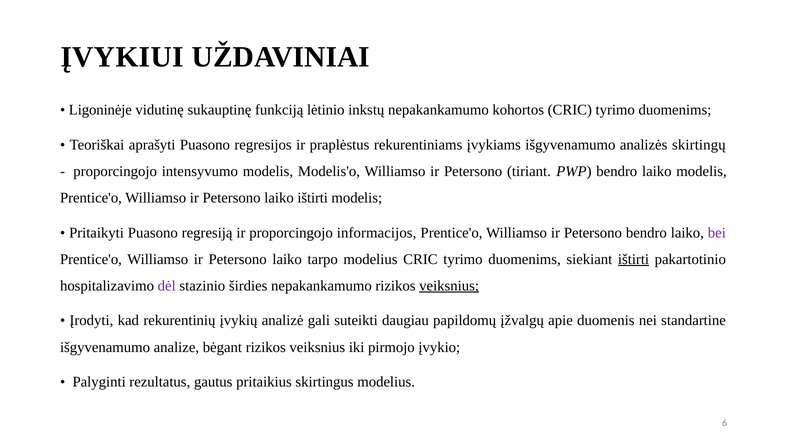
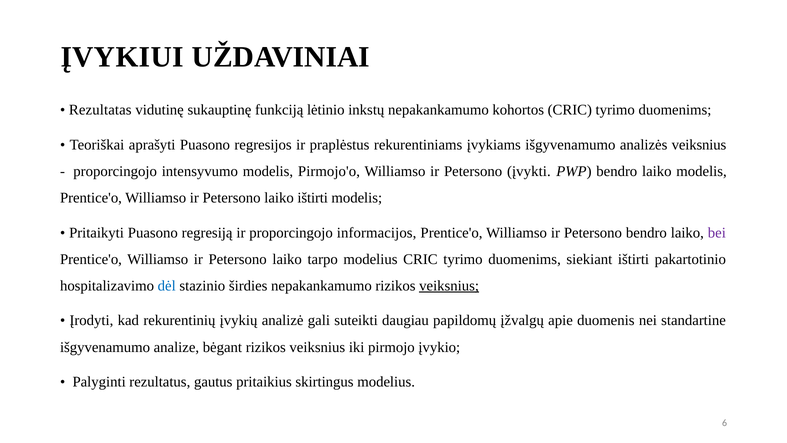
Ligoninėje: Ligoninėje -> Rezultatas
analizės skirtingų: skirtingų -> veiksnius
Modelis'o: Modelis'o -> Pirmojo'o
tiriant: tiriant -> įvykti
ištirti at (634, 259) underline: present -> none
dėl colour: purple -> blue
